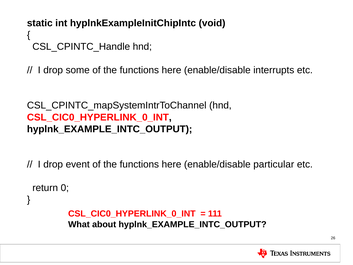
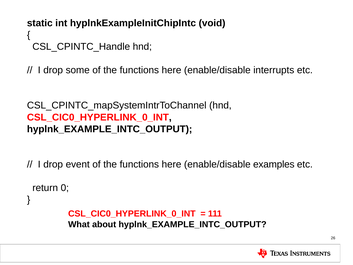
particular: particular -> examples
